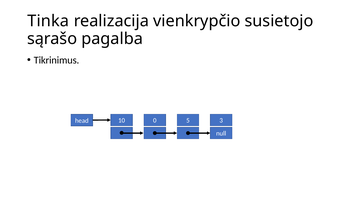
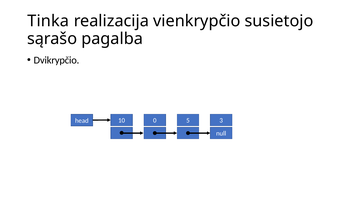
Tikrinimus: Tikrinimus -> Dvikrypčio
